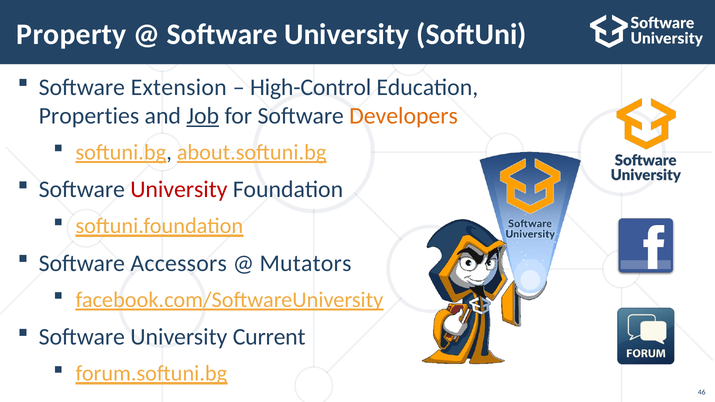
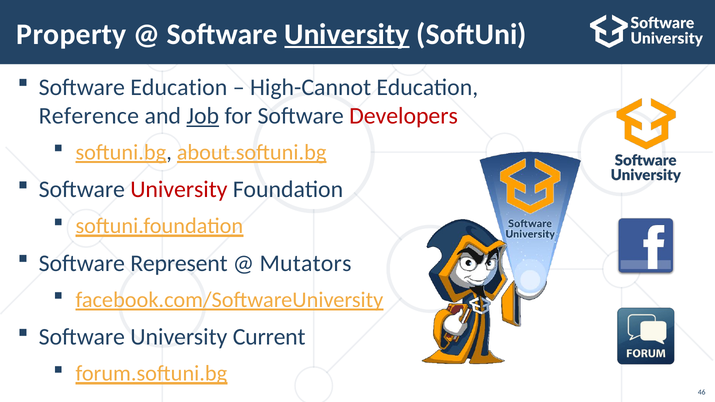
University at (347, 34) underline: none -> present
Software Extension: Extension -> Education
High-Control: High-Control -> High-Cannot
Properties: Properties -> Reference
Developers colour: orange -> red
Accessors: Accessors -> Represent
